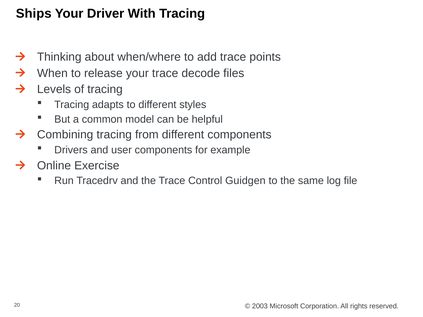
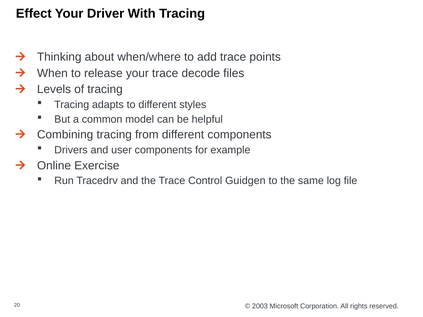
Ships: Ships -> Effect
